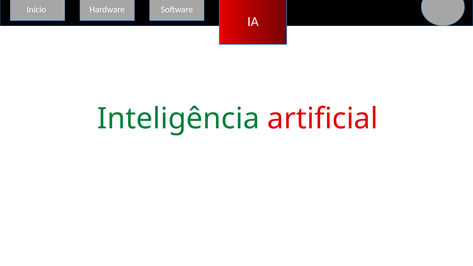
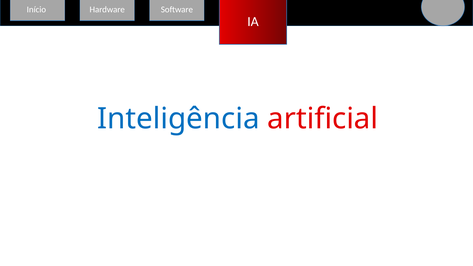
Inteligência colour: green -> blue
